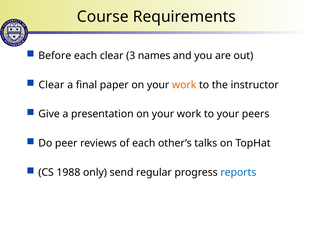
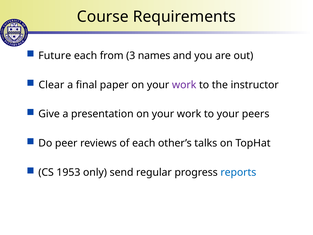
Before: Before -> Future
each clear: clear -> from
work at (184, 85) colour: orange -> purple
1988: 1988 -> 1953
